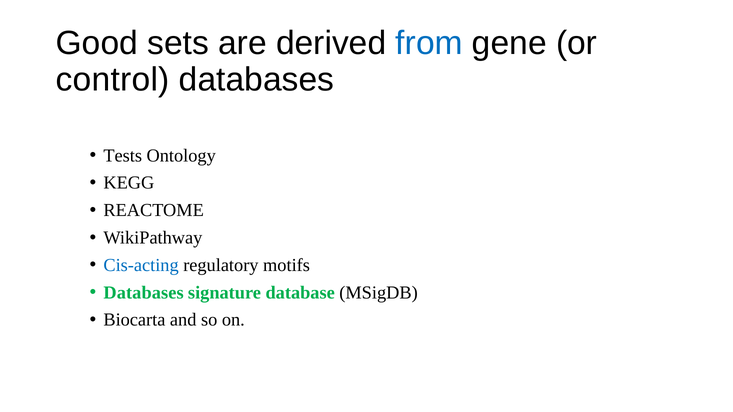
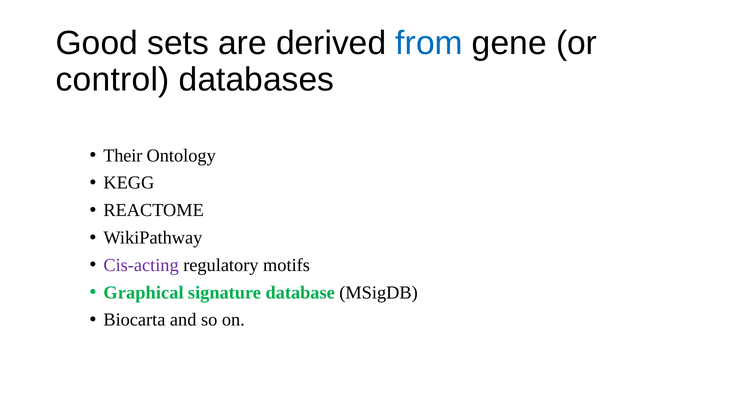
Tests: Tests -> Their
Cis-acting colour: blue -> purple
Databases at (144, 293): Databases -> Graphical
